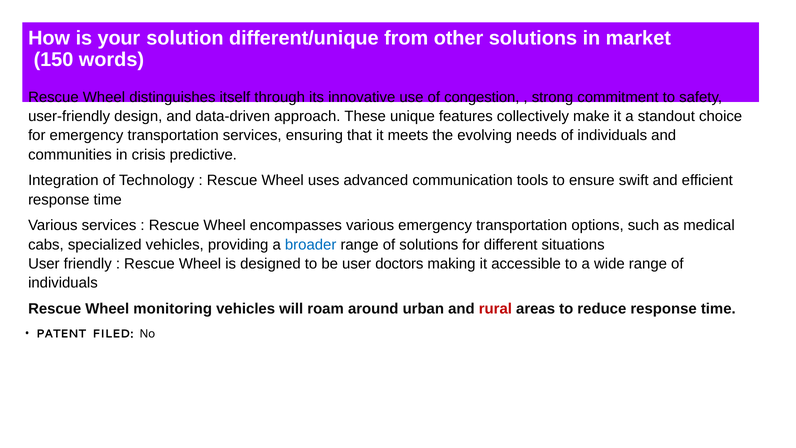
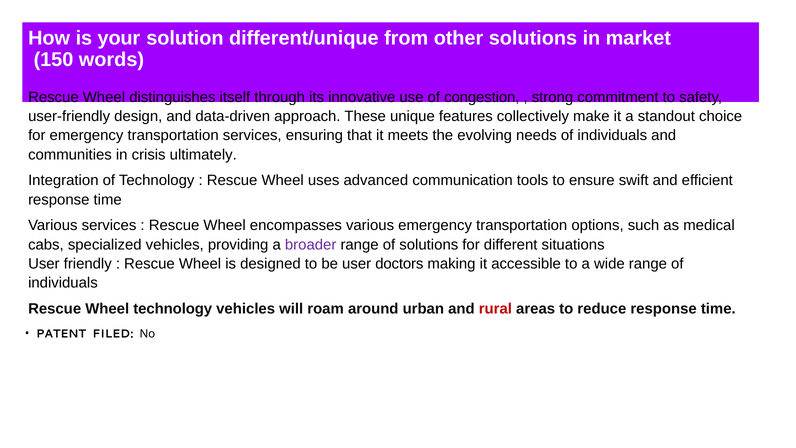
predictive: predictive -> ultimately
broader colour: blue -> purple
Wheel monitoring: monitoring -> technology
